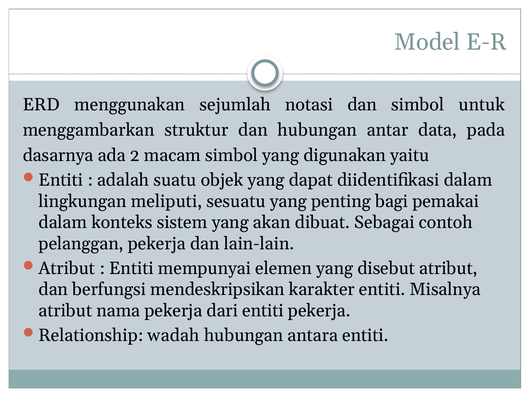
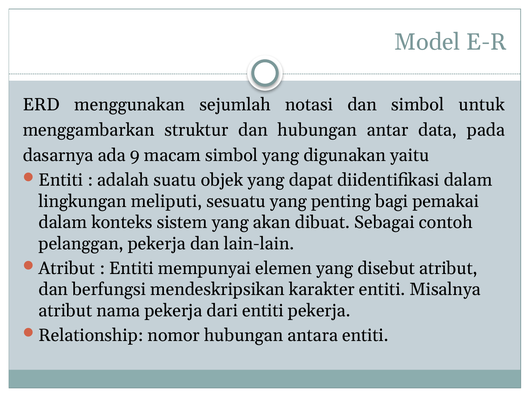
2: 2 -> 9
wadah: wadah -> nomor
